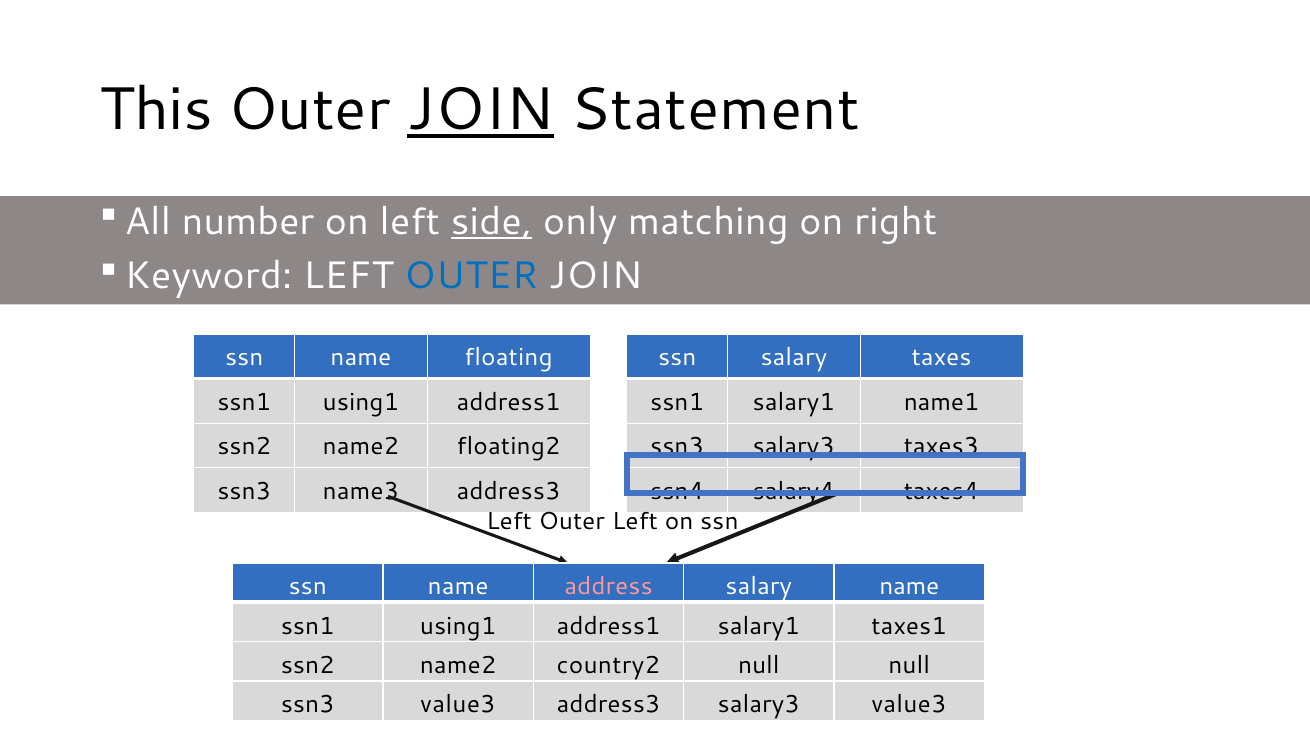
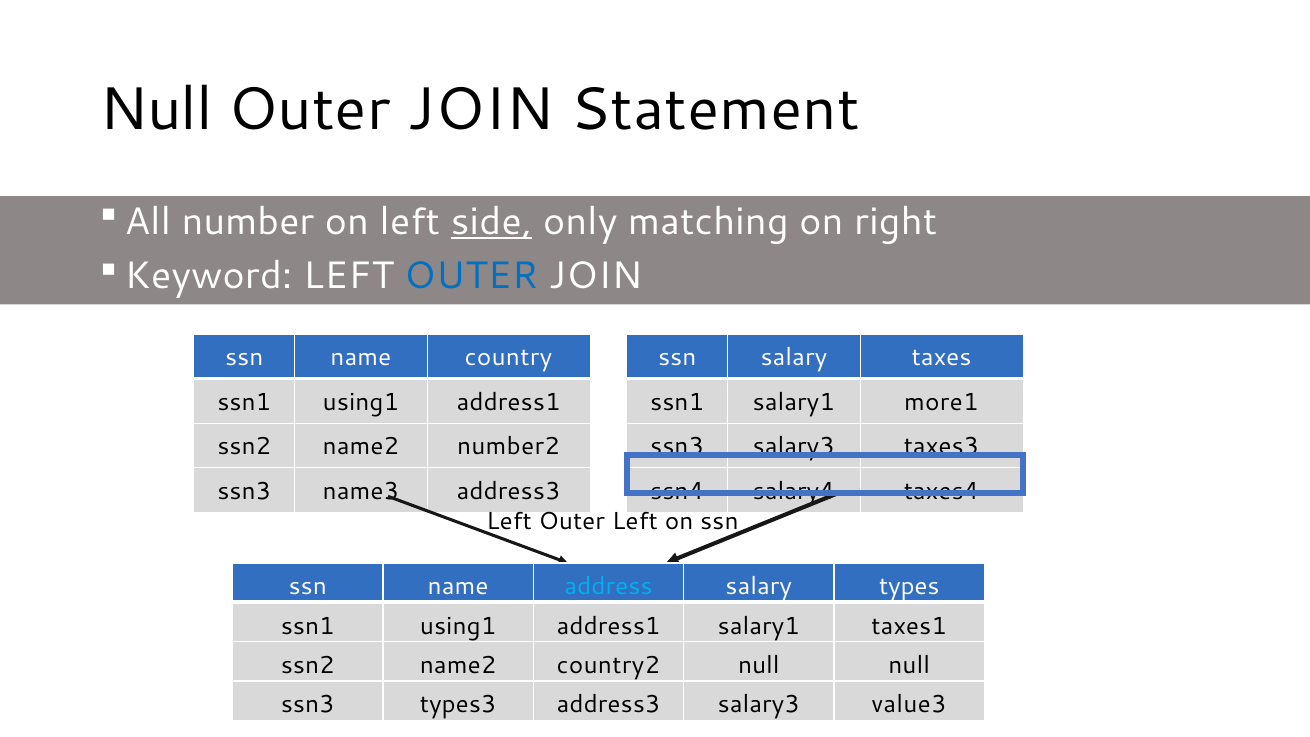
This at (156, 110): This -> Null
JOIN at (481, 110) underline: present -> none
floating: floating -> country
name1: name1 -> more1
floating2: floating2 -> number2
address colour: pink -> light blue
salary name: name -> types
ssn3 value3: value3 -> types3
